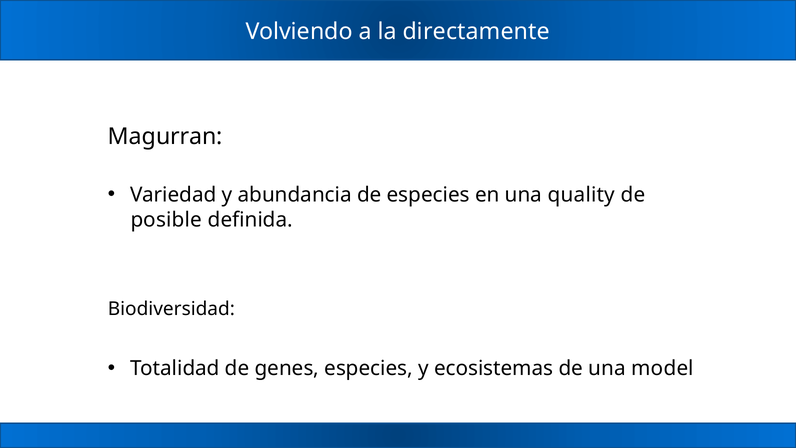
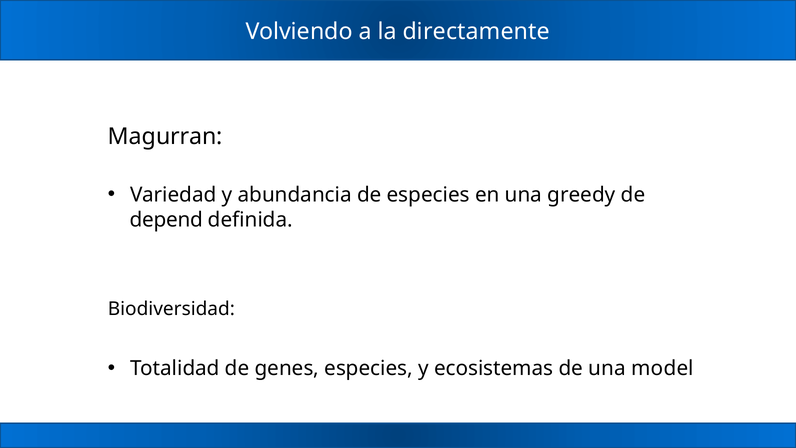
quality: quality -> greedy
posible: posible -> depend
